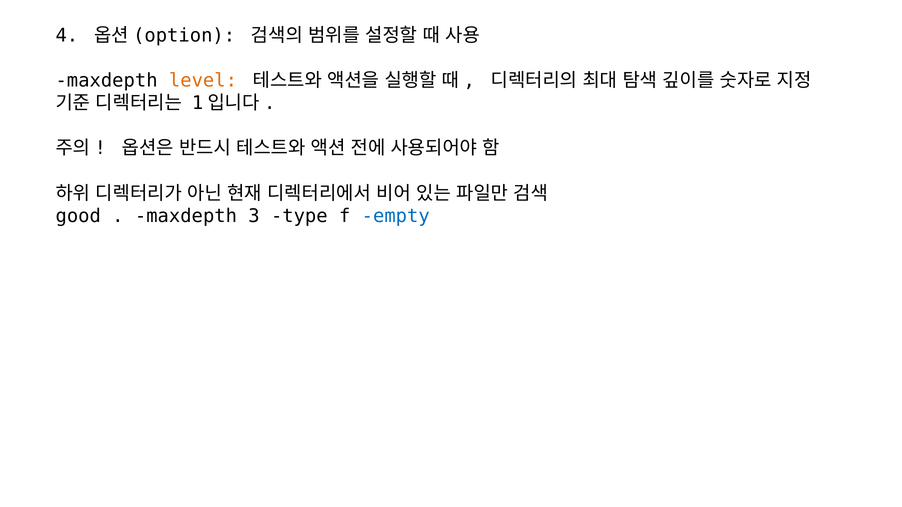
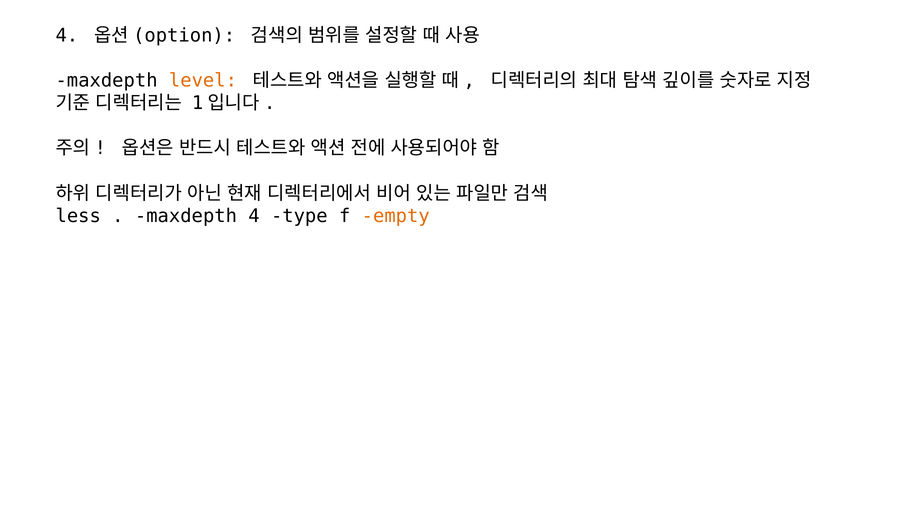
good: good -> less
maxdepth 3: 3 -> 4
empty colour: blue -> orange
